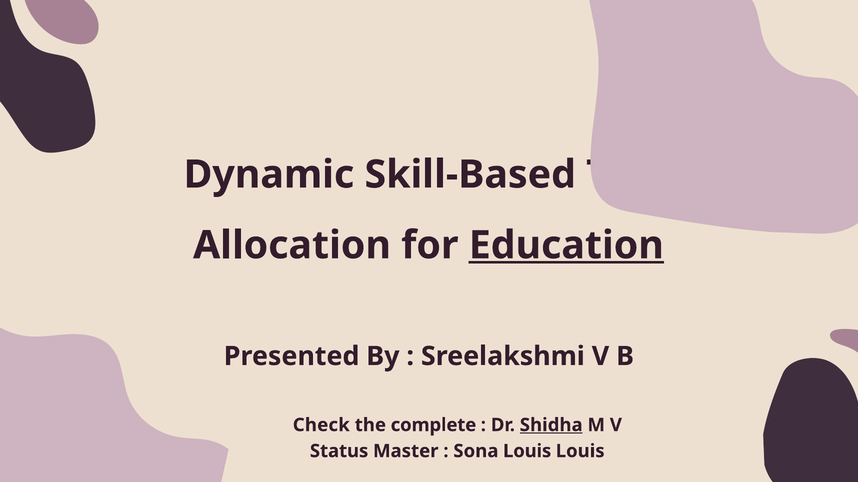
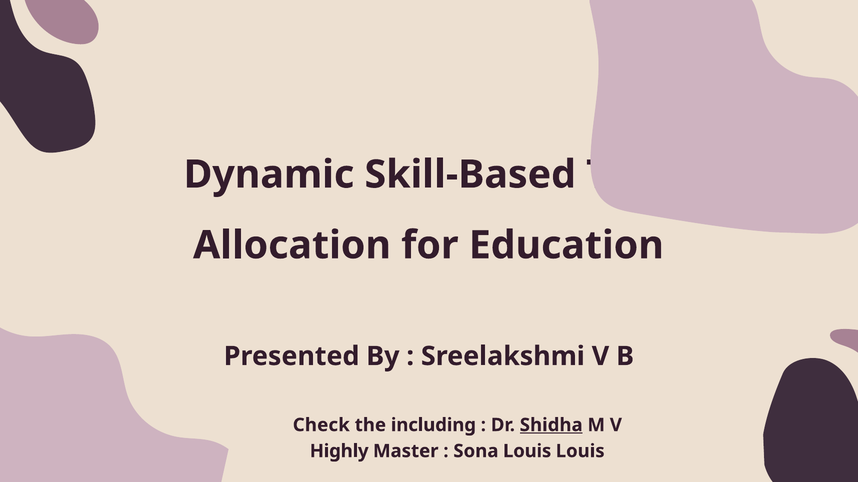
Education underline: present -> none
complete: complete -> including
Status: Status -> Highly
